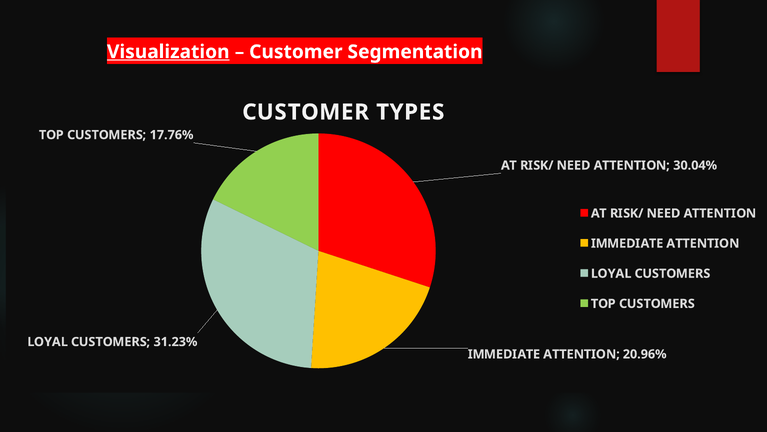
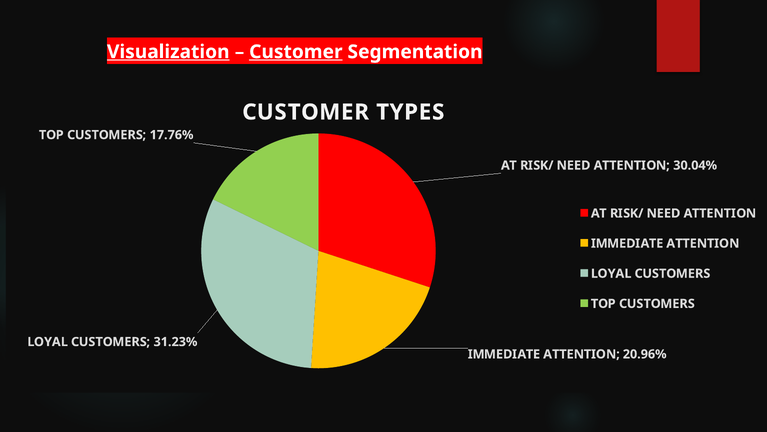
Customer at (296, 52) underline: none -> present
